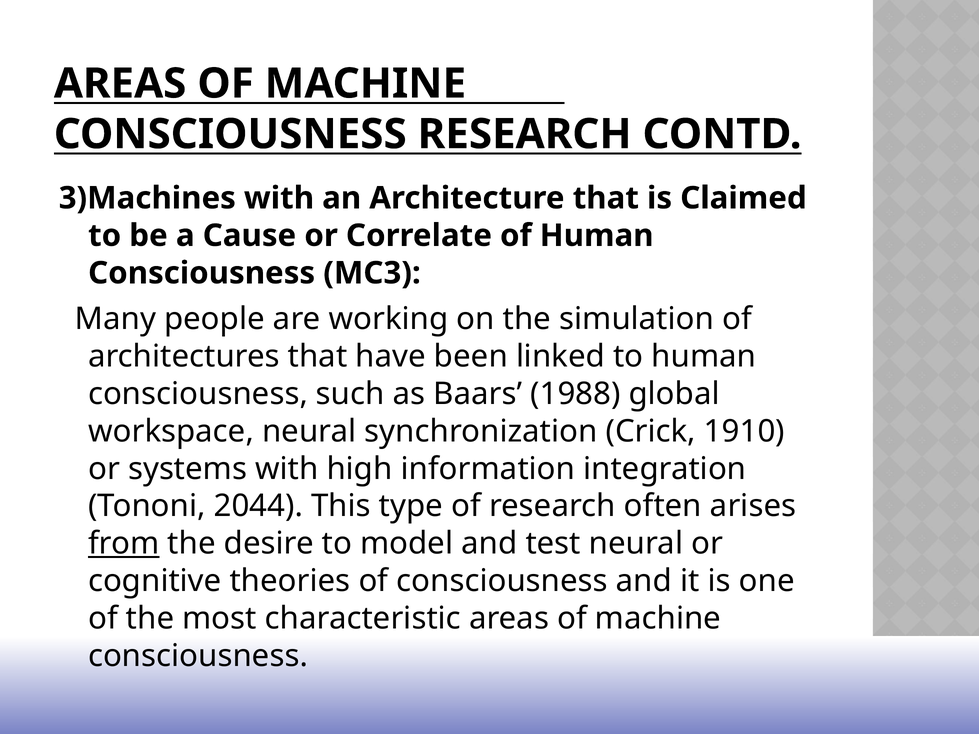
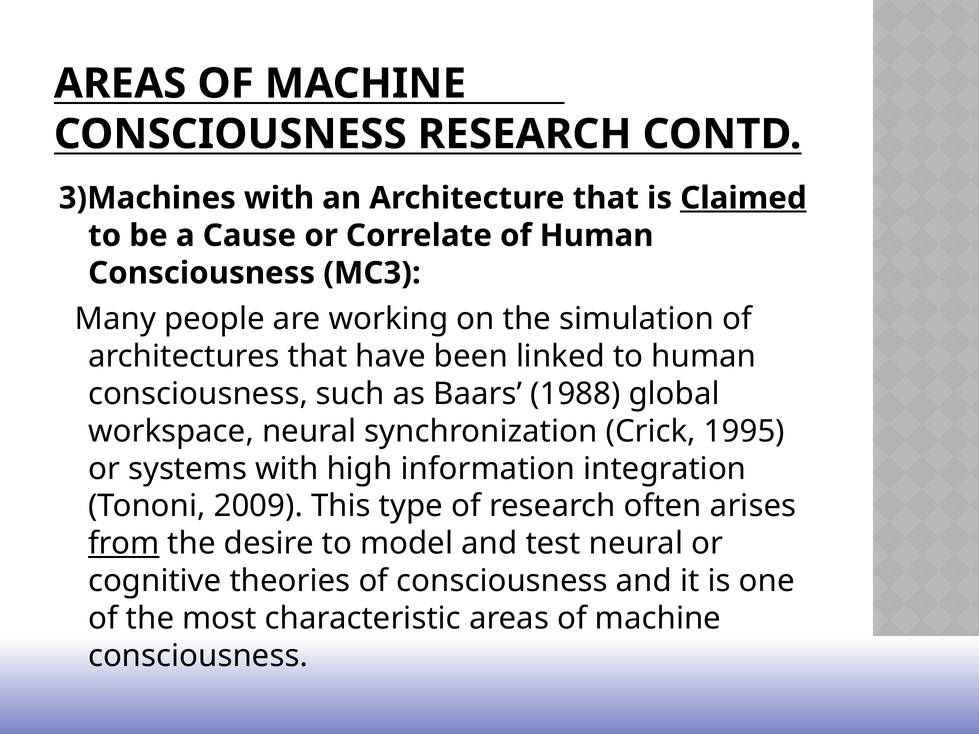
Claimed underline: none -> present
1910: 1910 -> 1995
2044: 2044 -> 2009
